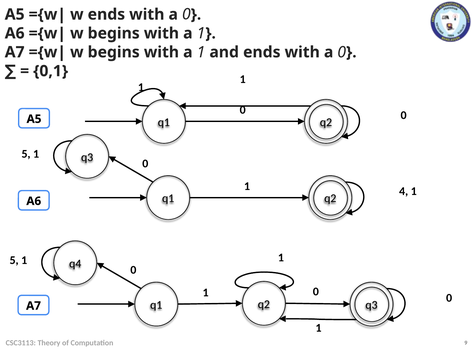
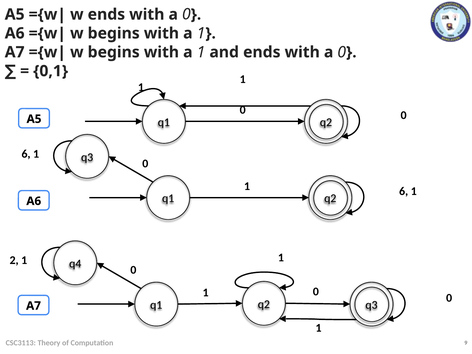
5 at (26, 154): 5 -> 6
4 at (404, 191): 4 -> 6
5 at (14, 260): 5 -> 2
